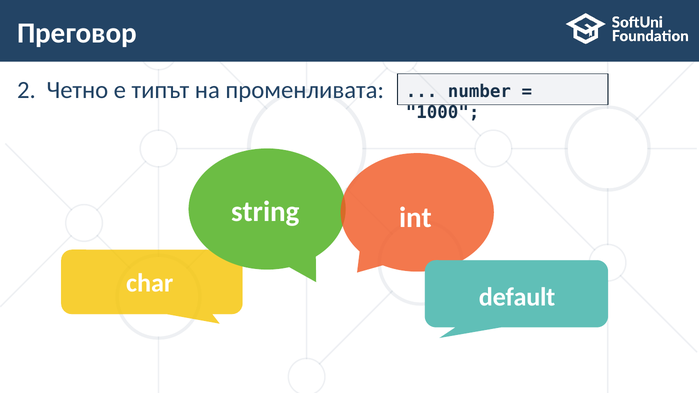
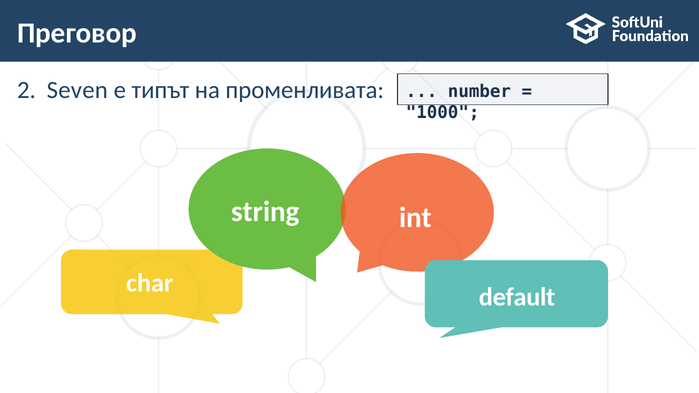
Четно: Четно -> Seven
